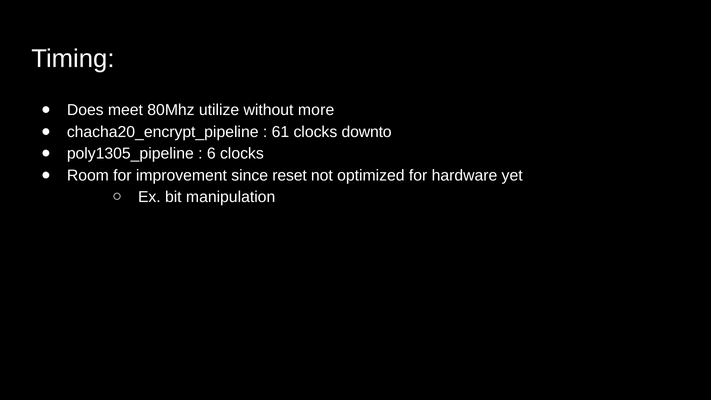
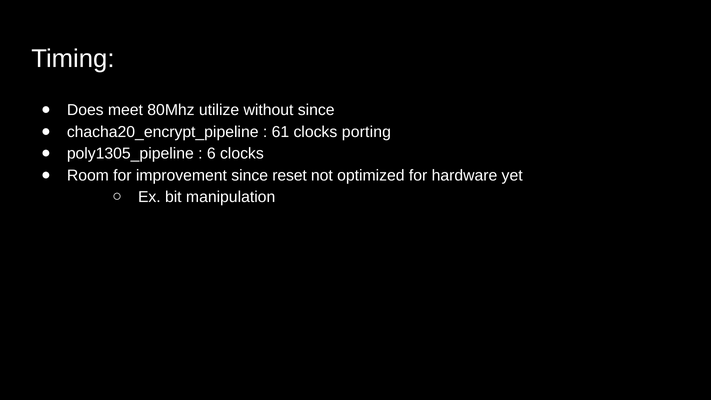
without more: more -> since
downto: downto -> porting
